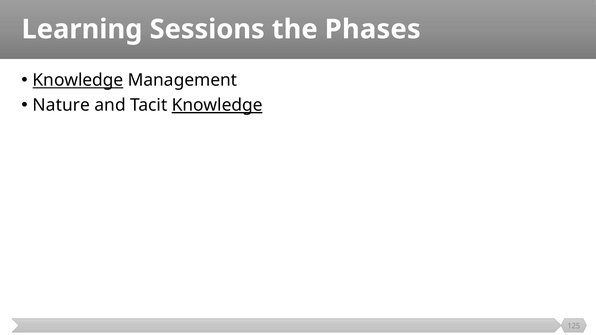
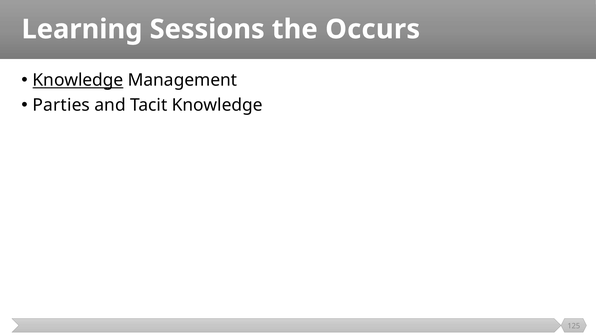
Phases: Phases -> Occurs
Nature: Nature -> Parties
Knowledge at (217, 105) underline: present -> none
